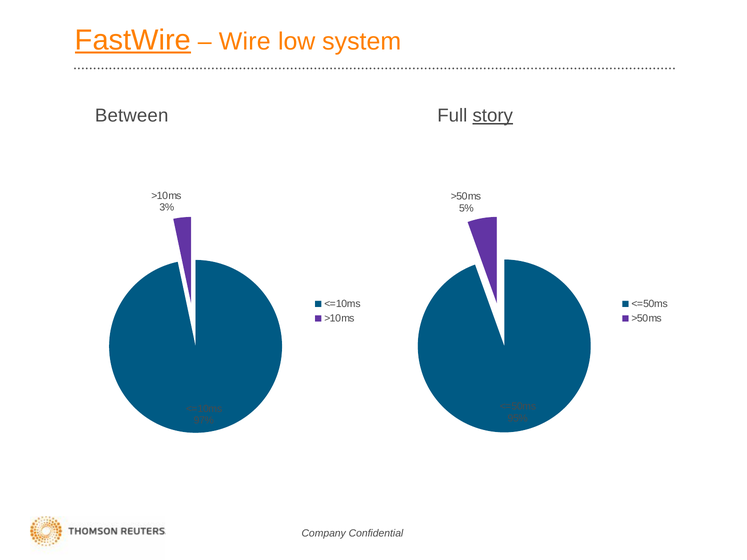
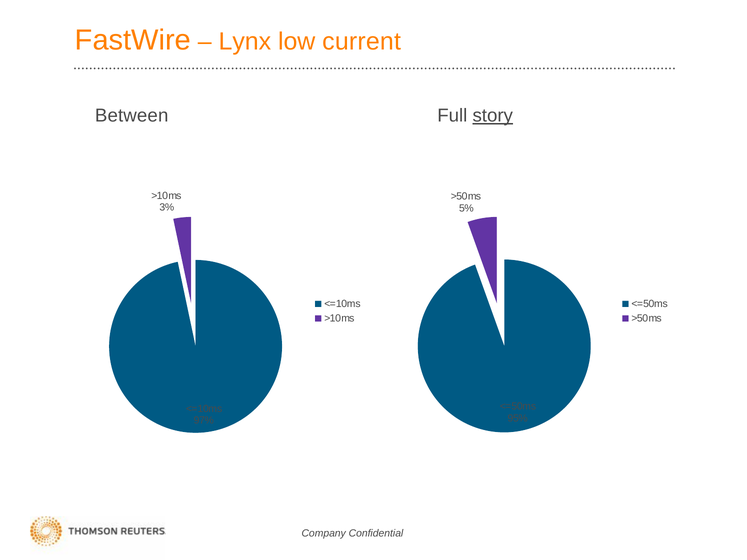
FastWire underline: present -> none
Wire: Wire -> Lynx
system: system -> current
